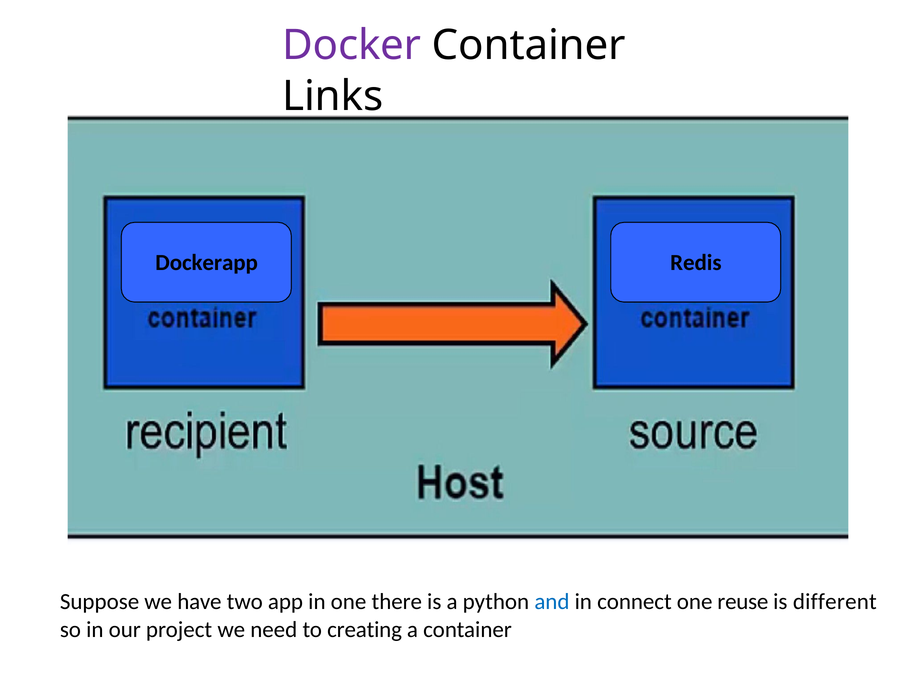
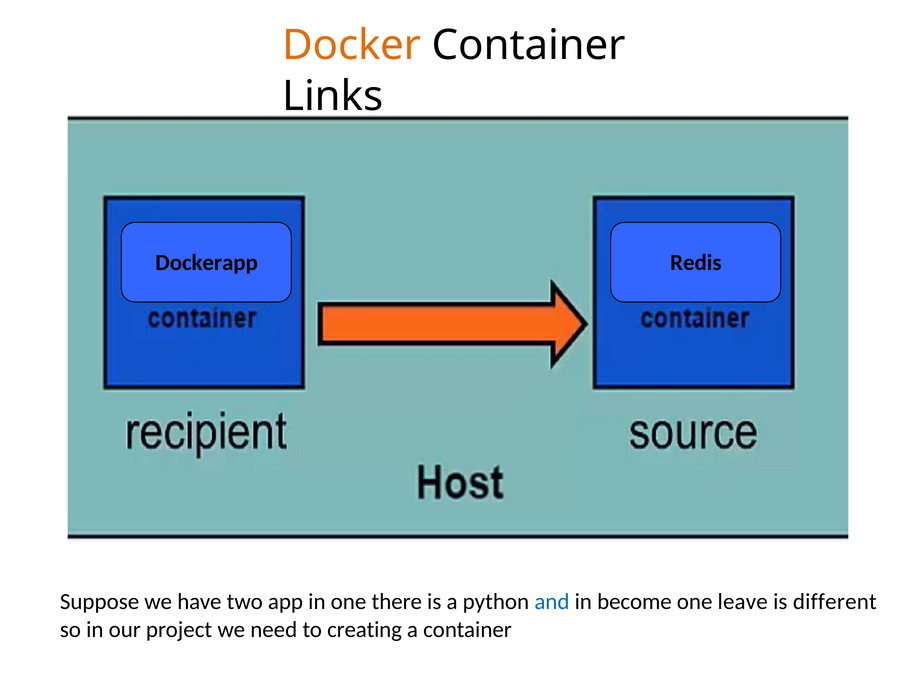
Docker colour: purple -> orange
connect: connect -> become
reuse: reuse -> leave
